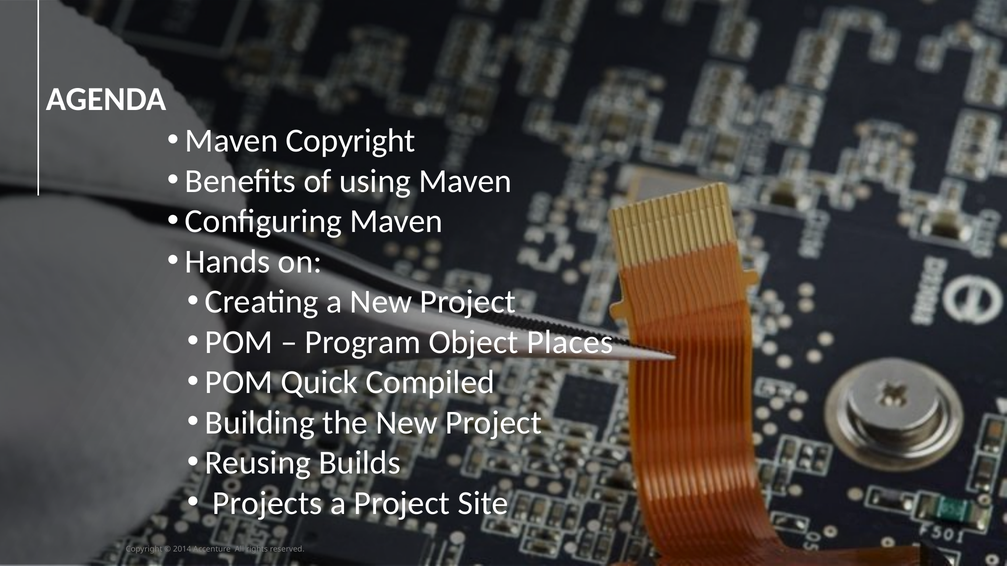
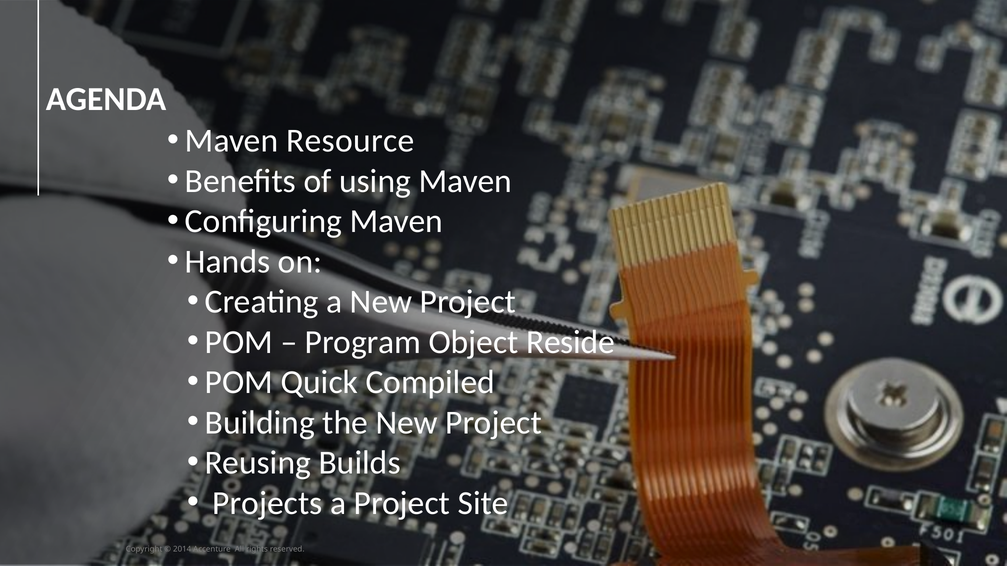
Maven Copyright: Copyright -> Resource
Places: Places -> Reside
